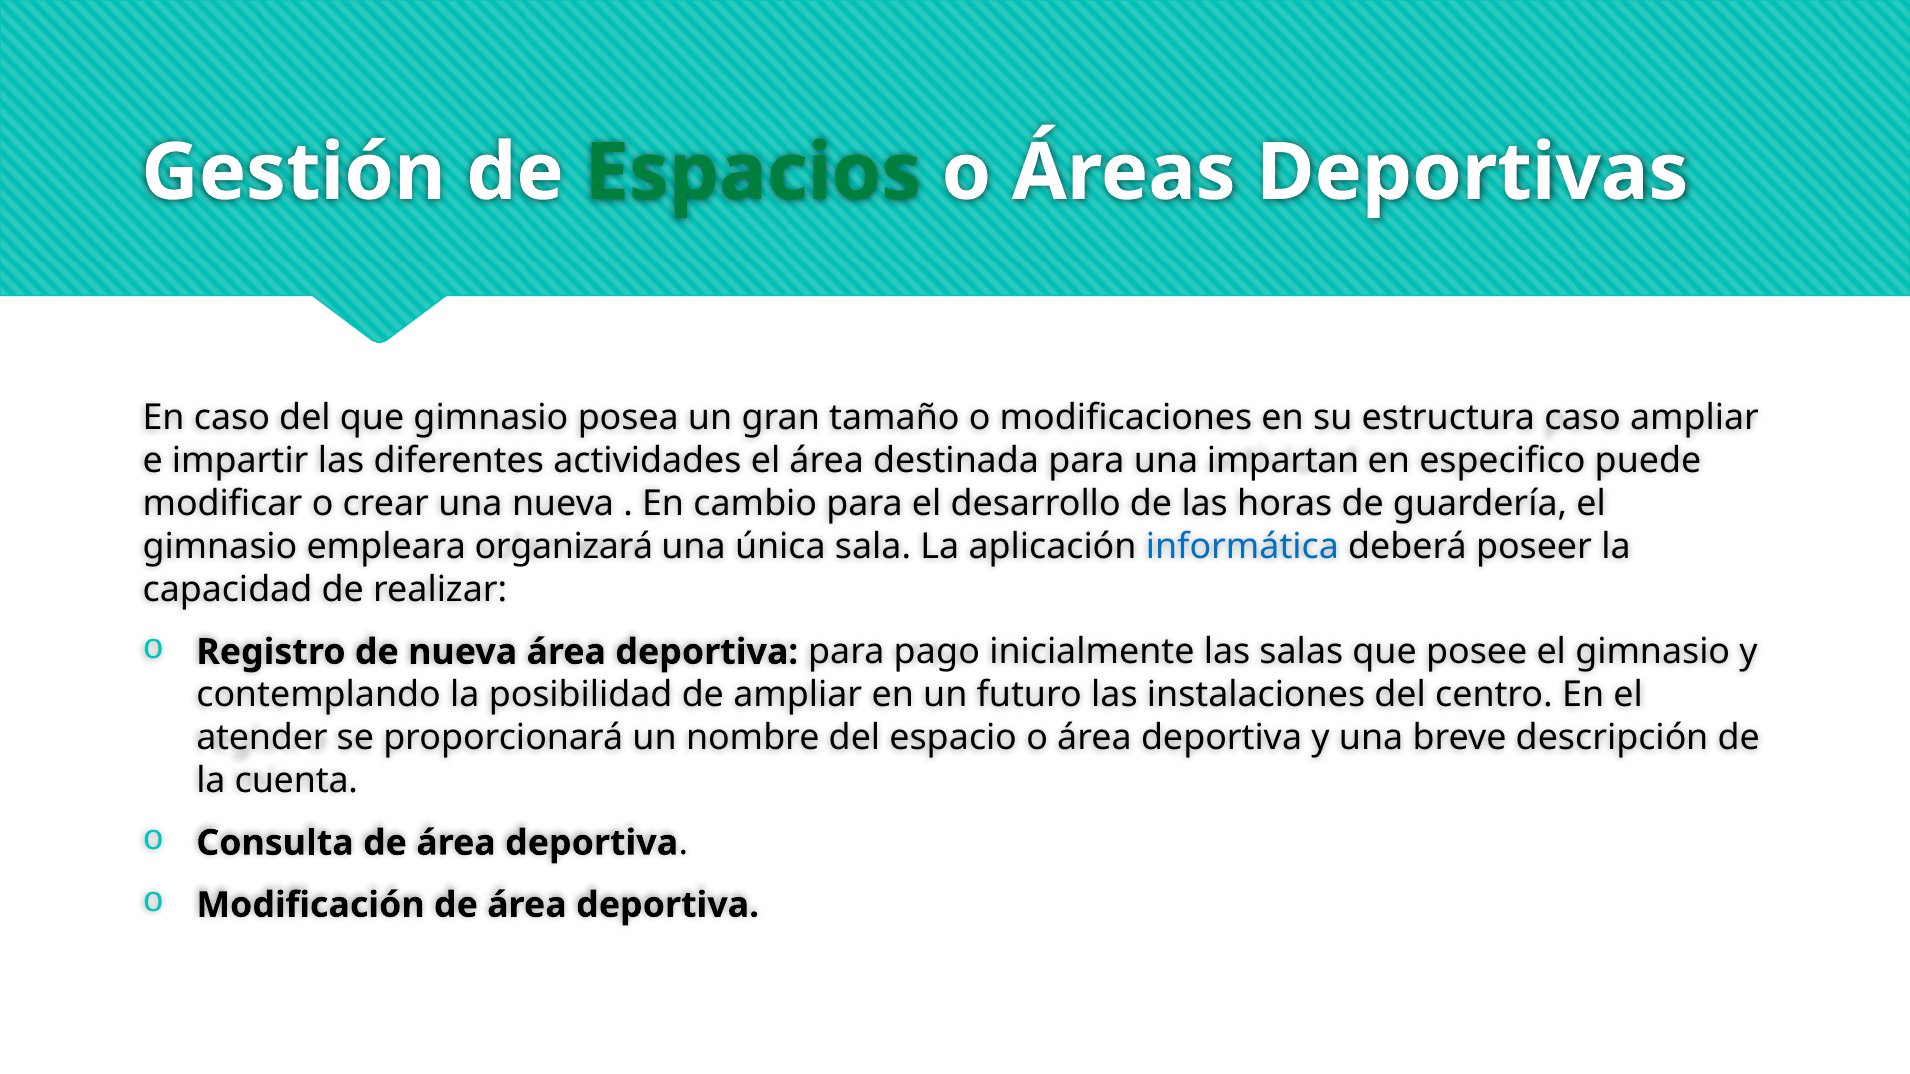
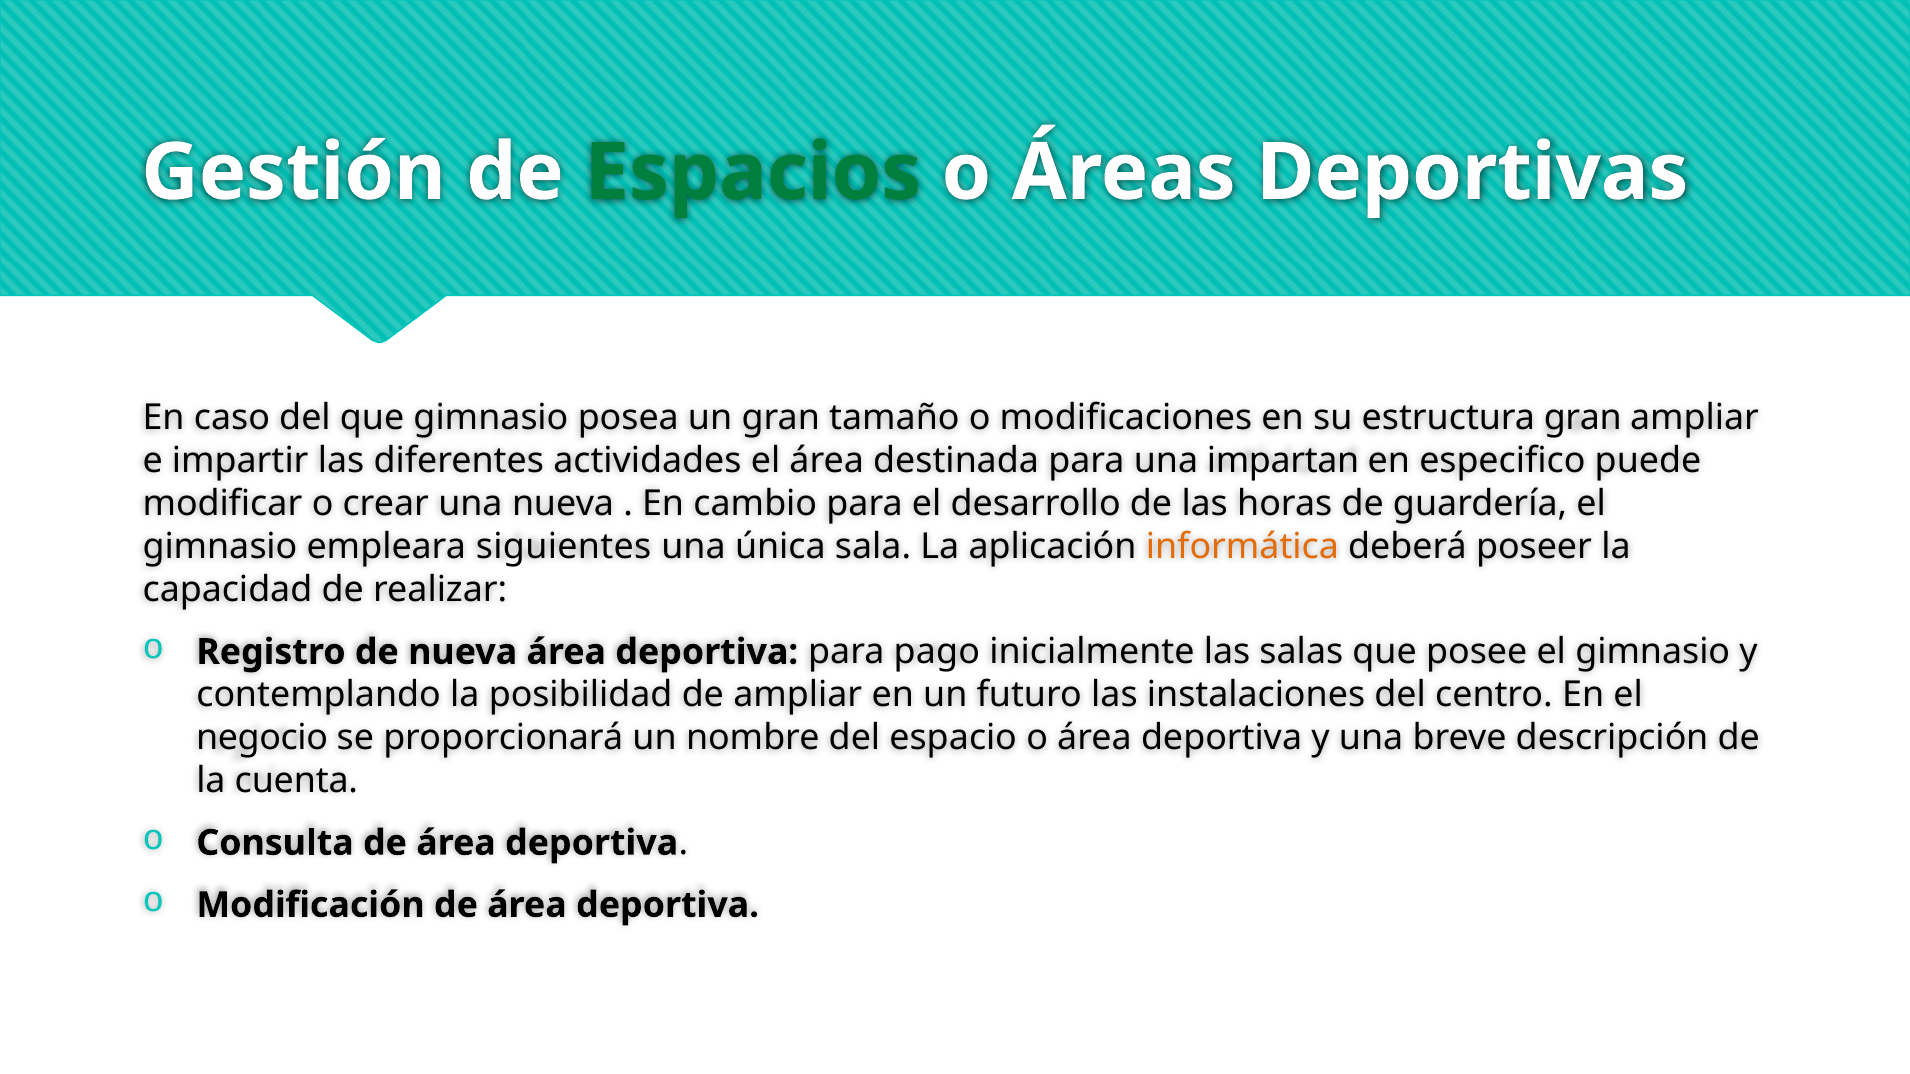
estructura caso: caso -> gran
organizará: organizará -> siguientes
informática colour: blue -> orange
atender: atender -> negocio
